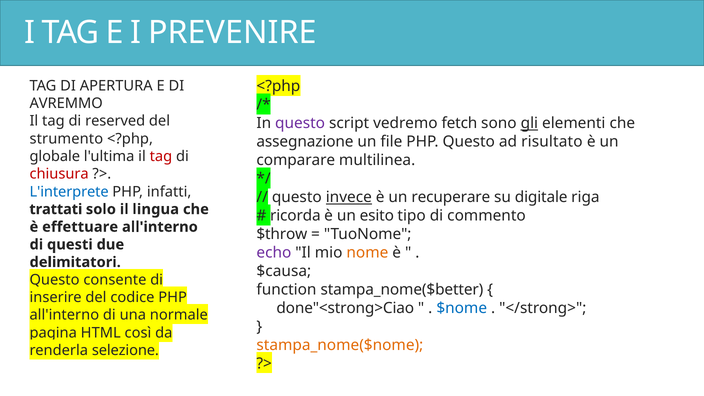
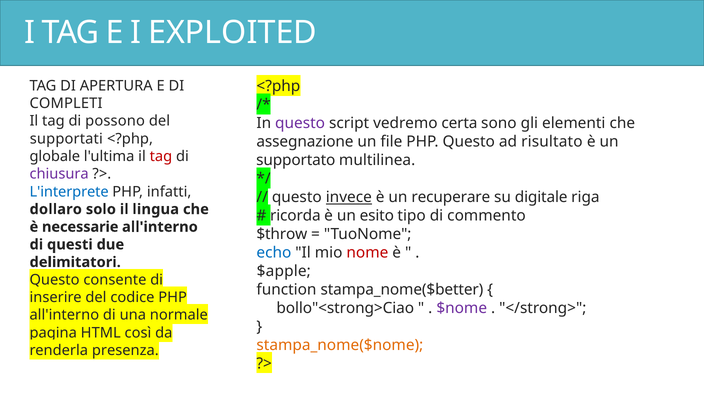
PREVENIRE: PREVENIRE -> EXPLOITED
AVREMMO: AVREMMO -> COMPLETI
reserved: reserved -> possono
fetch: fetch -> certa
gli underline: present -> none
strumento: strumento -> supportati
comparare: comparare -> supportato
chiusura colour: red -> purple
trattati: trattati -> dollaro
effettuare: effettuare -> necessarie
echo colour: purple -> blue
nome colour: orange -> red
$causa: $causa -> $apple
done"<strong>Ciao: done"<strong>Ciao -> bollo"<strong>Ciao
$nome colour: blue -> purple
selezione: selezione -> presenza
